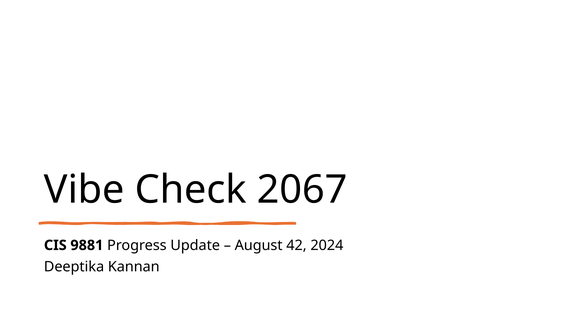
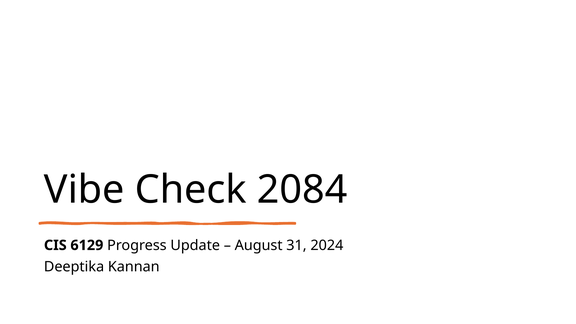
2067: 2067 -> 2084
9881: 9881 -> 6129
42: 42 -> 31
